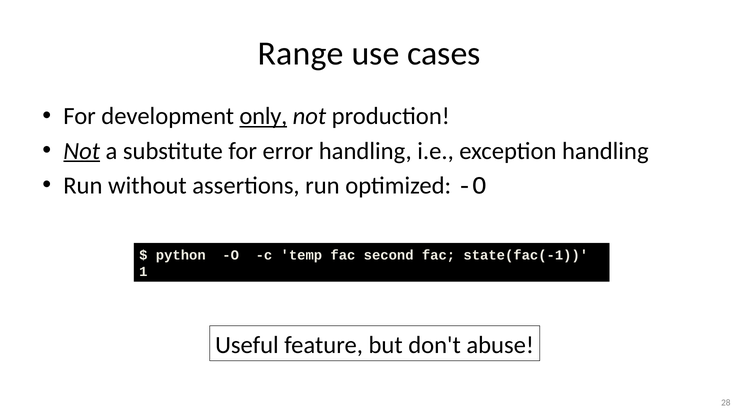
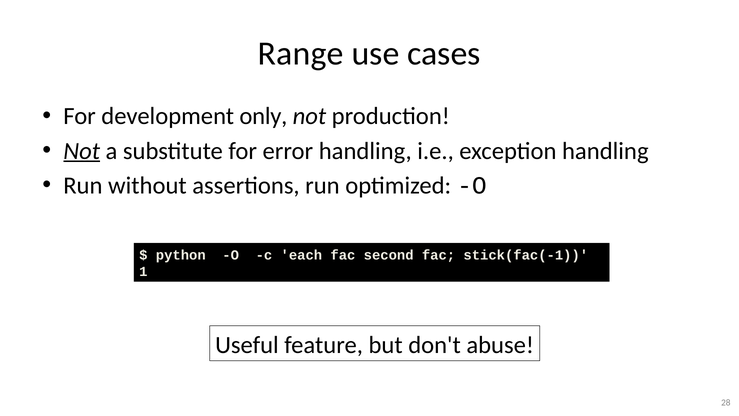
only underline: present -> none
temp: temp -> each
state(fac(-1: state(fac(-1 -> stick(fac(-1
